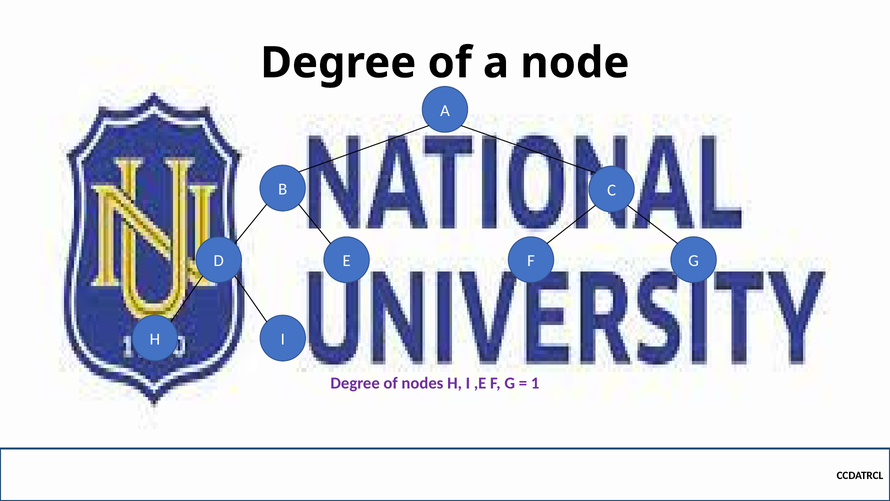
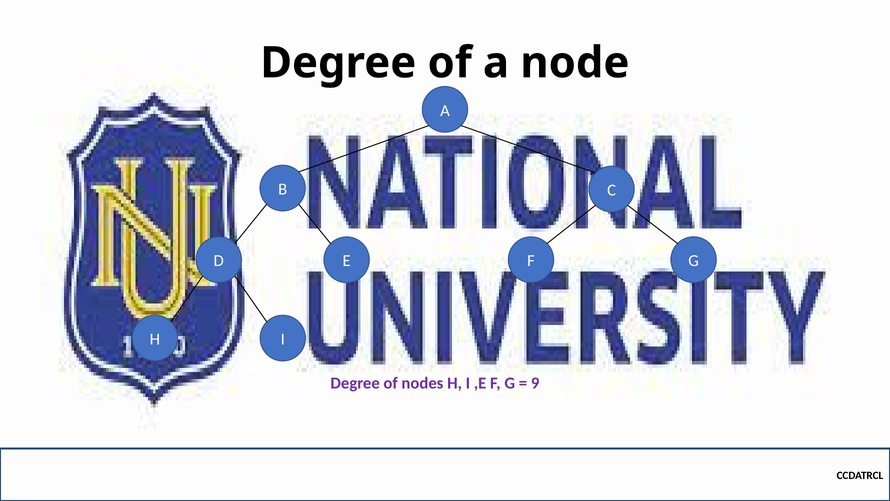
1: 1 -> 9
